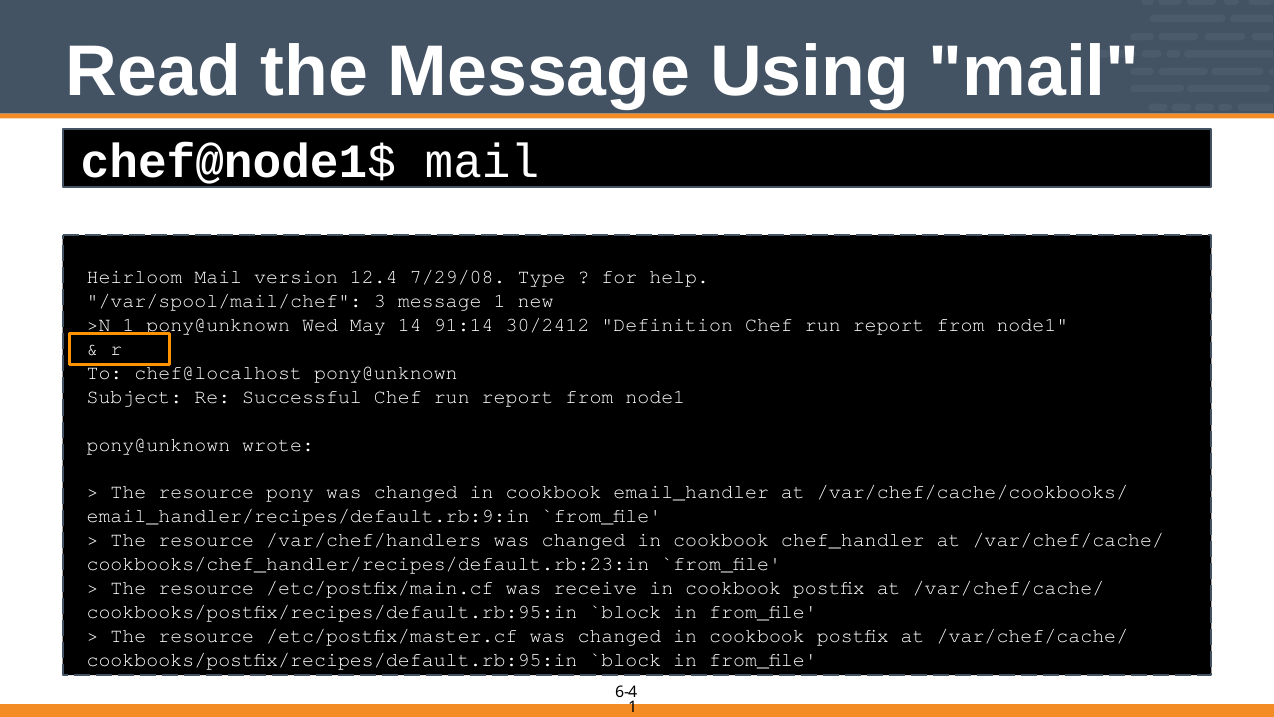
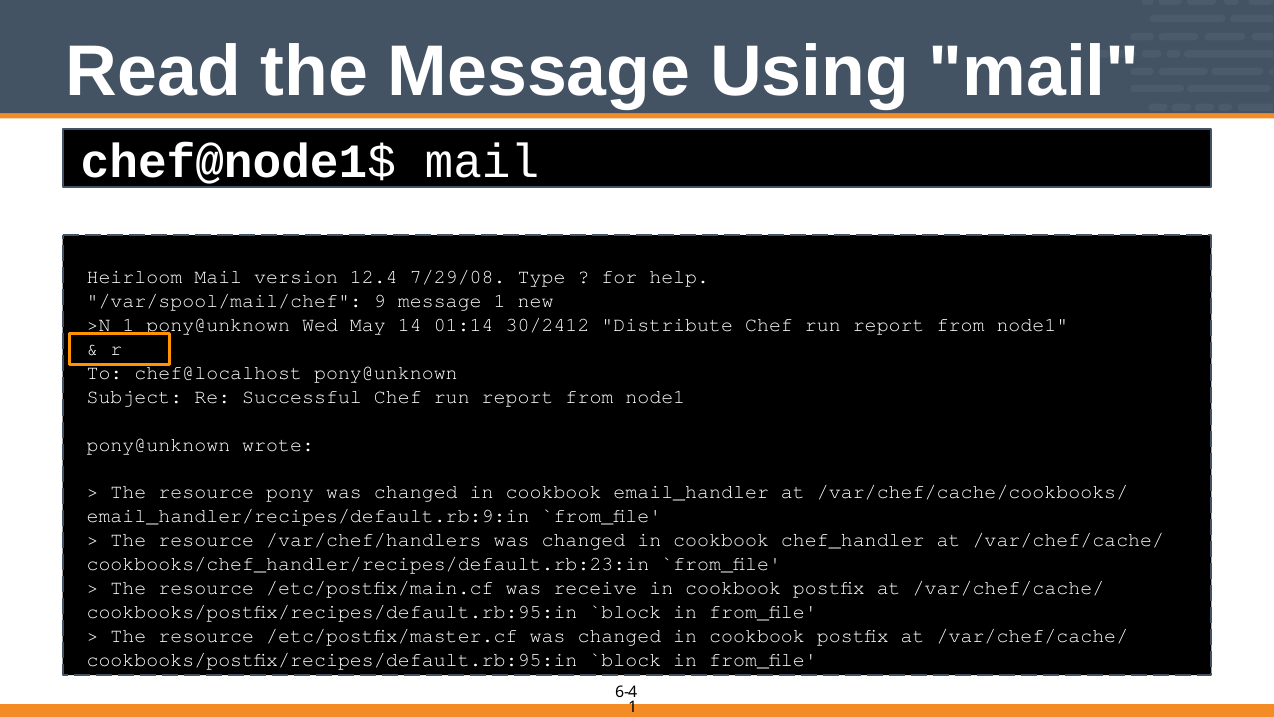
3: 3 -> 9
91:14: 91:14 -> 01:14
Definition: Definition -> Distribute
